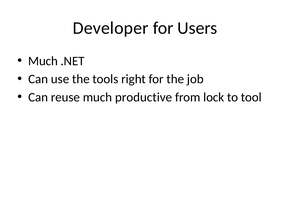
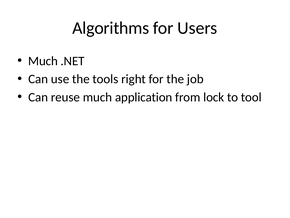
Developer: Developer -> Algorithms
productive: productive -> application
